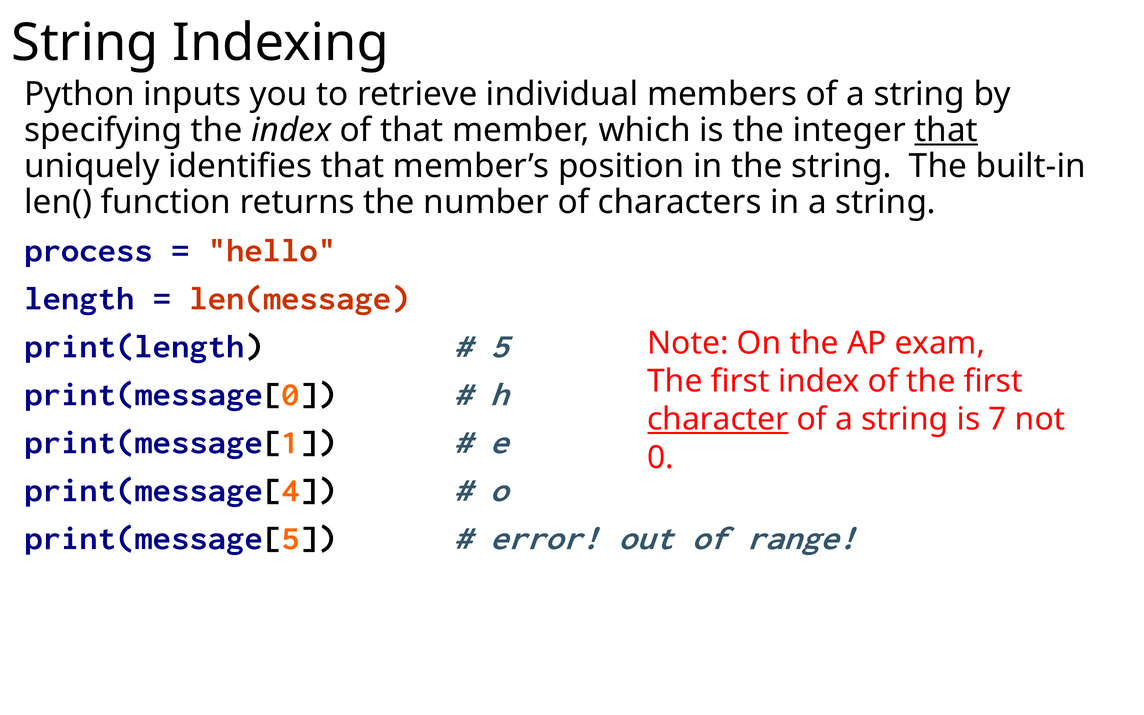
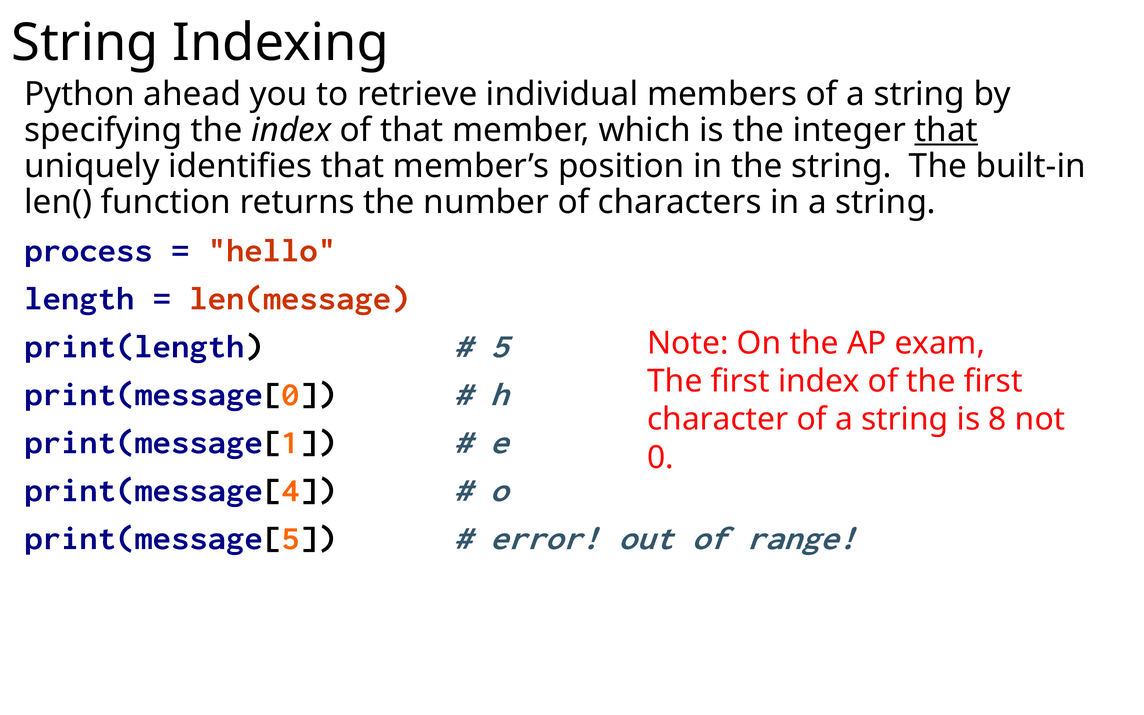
inputs: inputs -> ahead
character underline: present -> none
7: 7 -> 8
